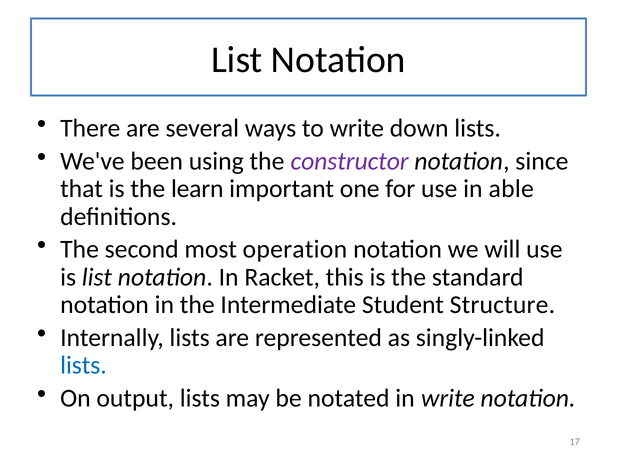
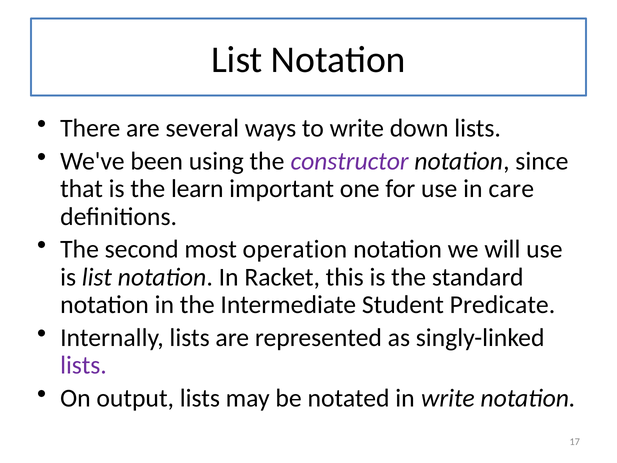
able: able -> care
Structure: Structure -> Predicate
lists at (84, 365) colour: blue -> purple
